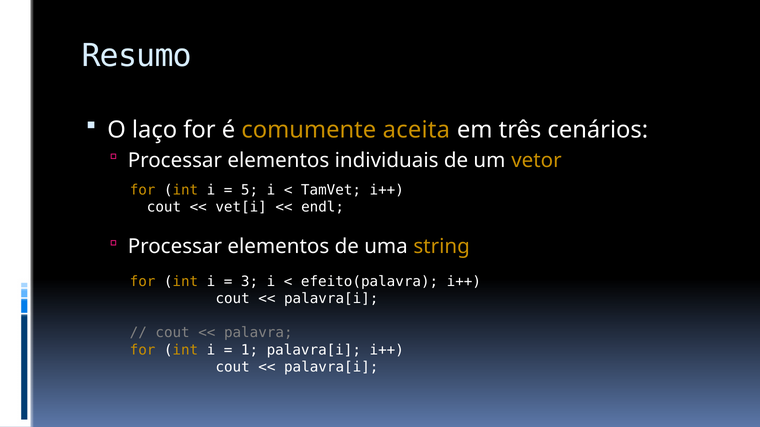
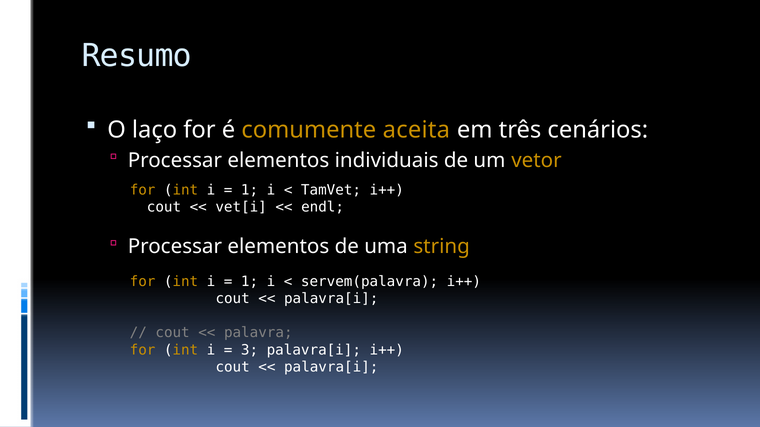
5 at (250, 190): 5 -> 1
3 at (250, 282): 3 -> 1
efeito(palavra: efeito(palavra -> servem(palavra
1: 1 -> 3
